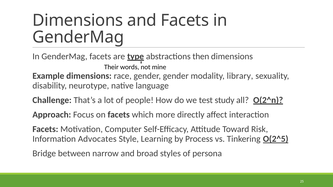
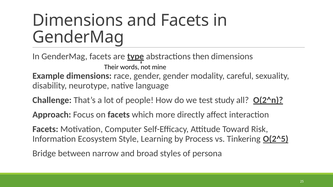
library: library -> careful
Advocates: Advocates -> Ecosystem
